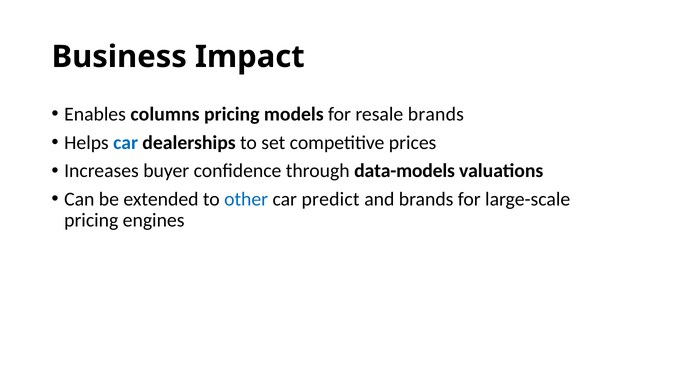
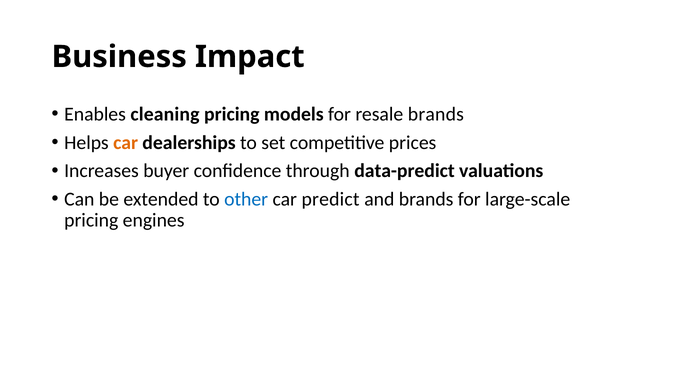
columns: columns -> cleaning
car at (126, 143) colour: blue -> orange
data-models: data-models -> data-predict
